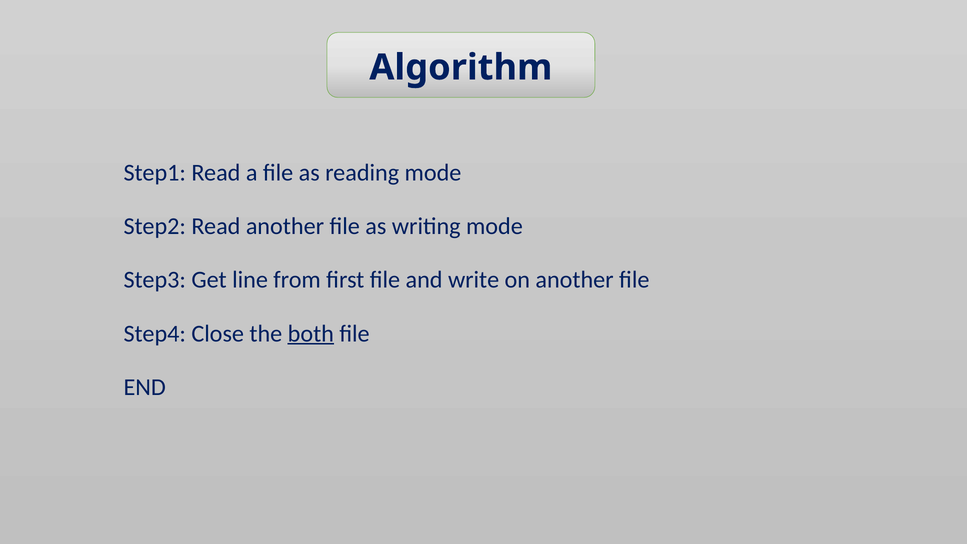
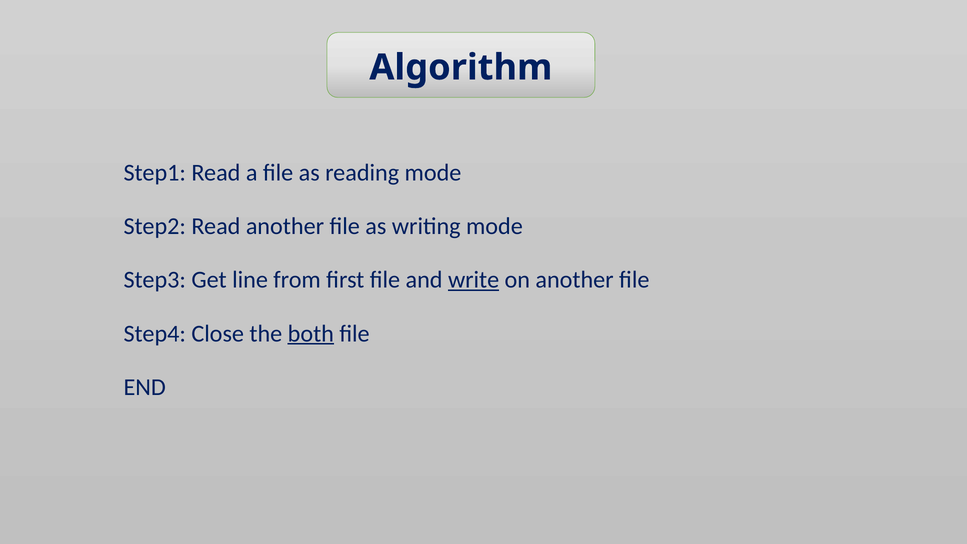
write underline: none -> present
